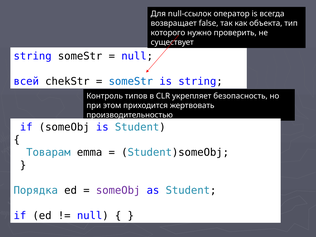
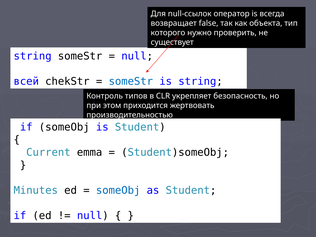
Товарам: Товарам -> Current
Порядка: Порядка -> Minutes
someObj at (118, 190) colour: purple -> blue
